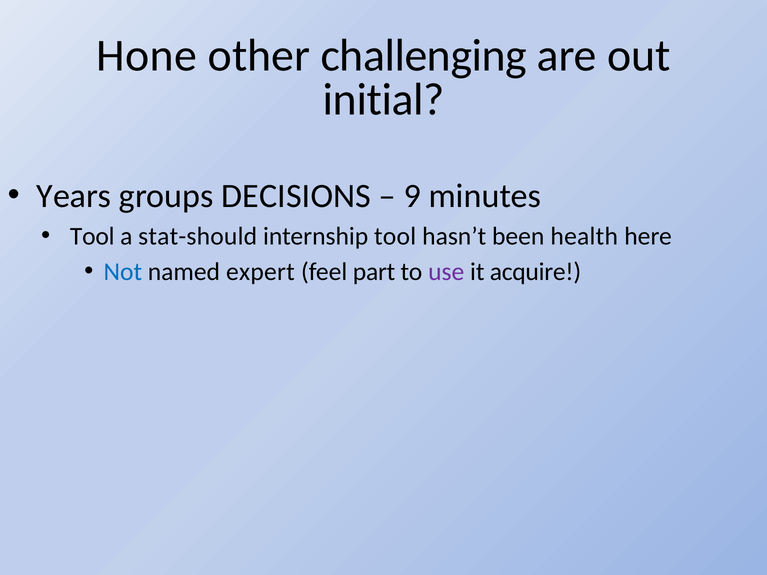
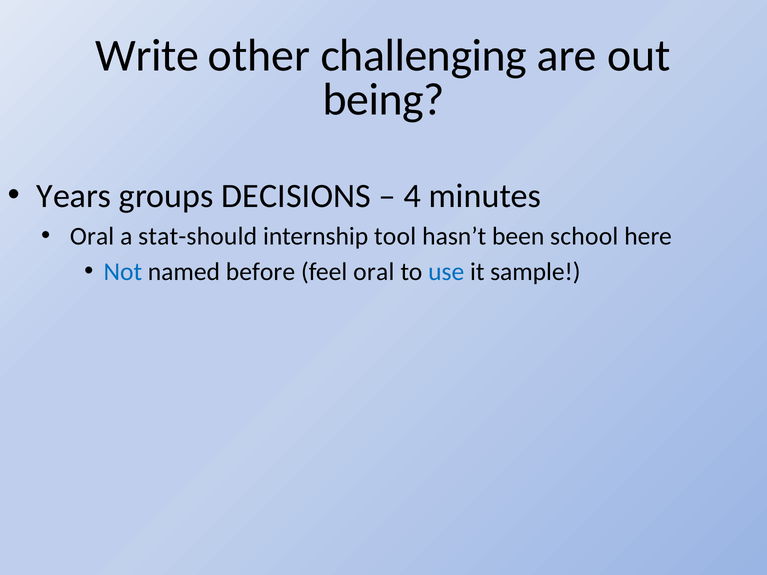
Hone: Hone -> Write
initial: initial -> being
9: 9 -> 4
Tool at (92, 236): Tool -> Oral
health: health -> school
expert: expert -> before
feel part: part -> oral
use colour: purple -> blue
acquire: acquire -> sample
